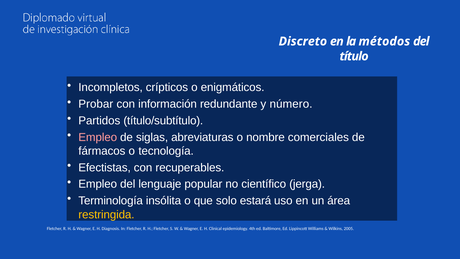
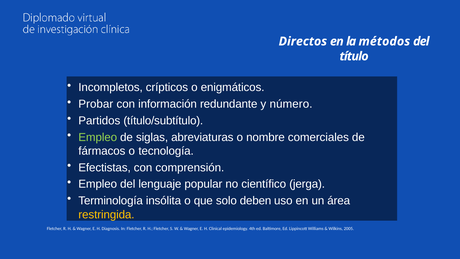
Discreto: Discreto -> Directos
Empleo at (98, 137) colour: pink -> light green
recuperables: recuperables -> comprensión
estará: estará -> deben
